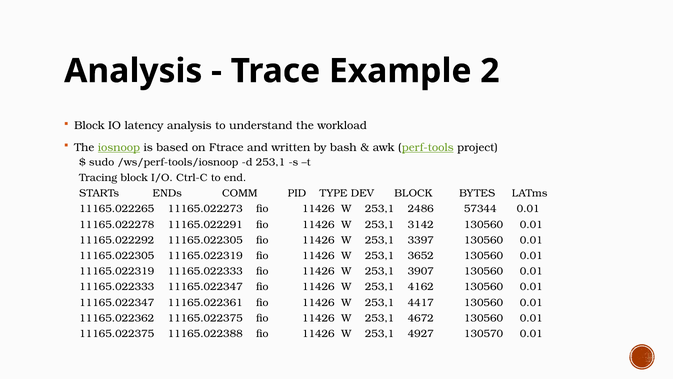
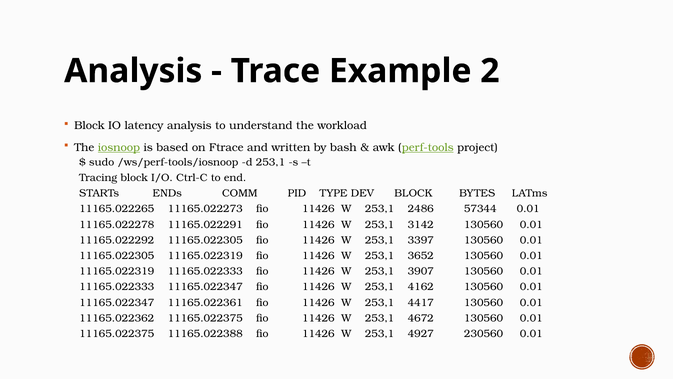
130570: 130570 -> 230560
